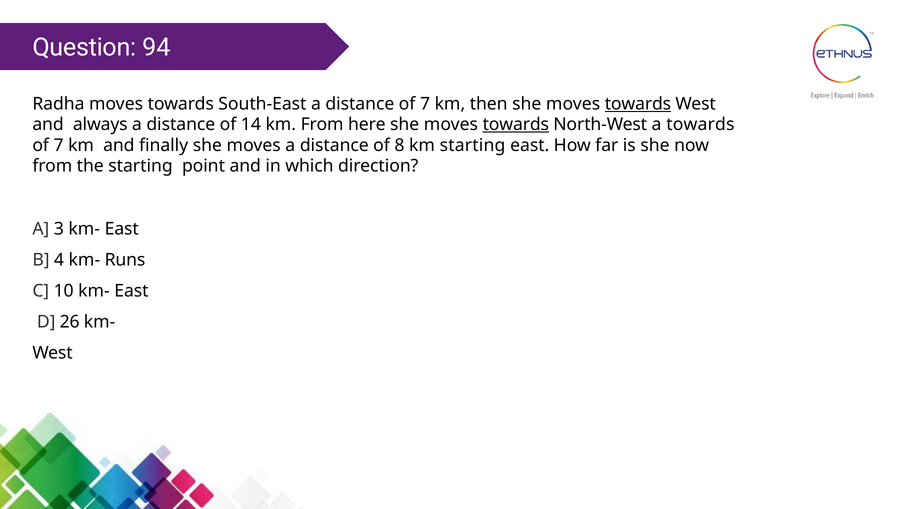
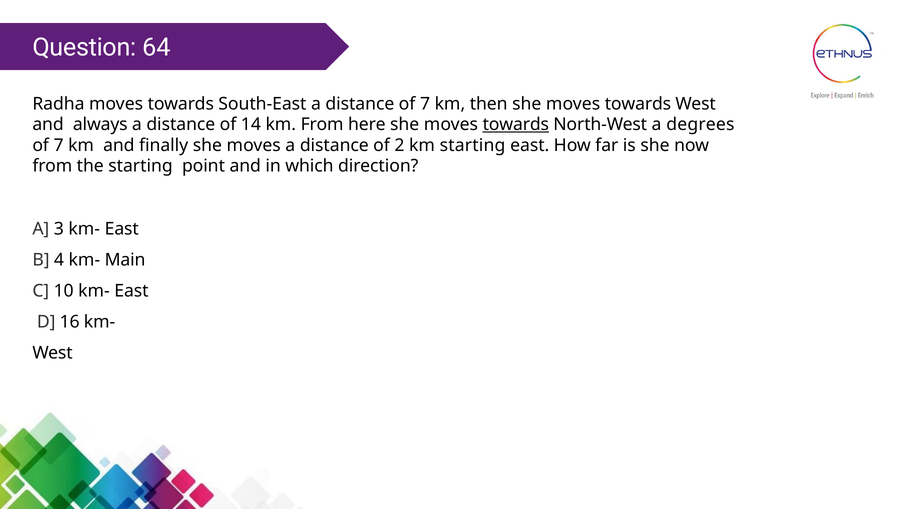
94: 94 -> 64
towards at (638, 104) underline: present -> none
a towards: towards -> degrees
8: 8 -> 2
Runs: Runs -> Main
26: 26 -> 16
